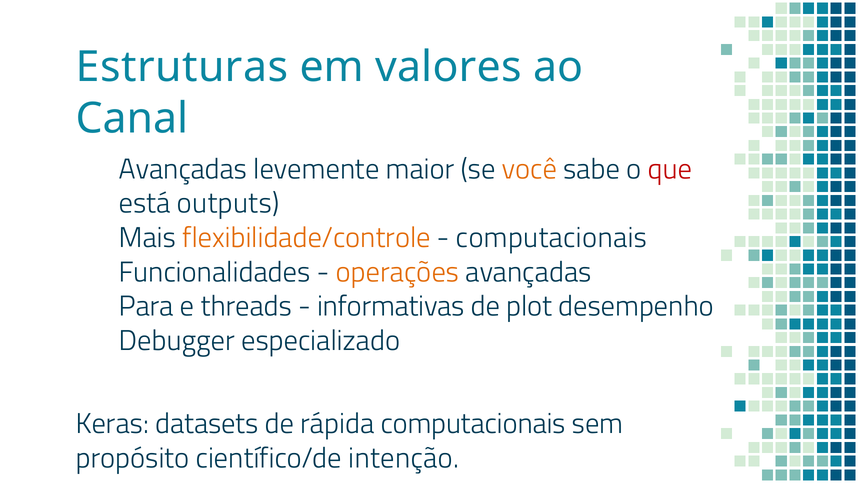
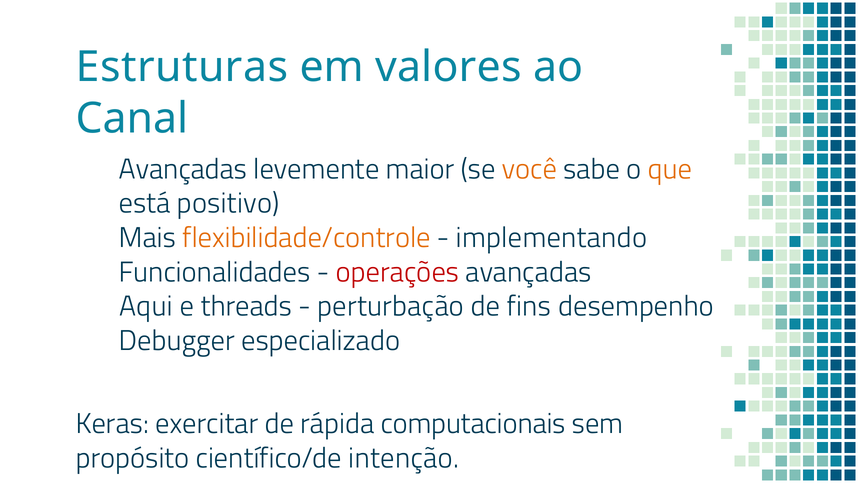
que colour: red -> orange
outputs: outputs -> positivo
computacionais at (552, 238): computacionais -> implementando
operações colour: orange -> red
Para: Para -> Aqui
informativas: informativas -> perturbação
plot: plot -> fins
datasets: datasets -> exercitar
